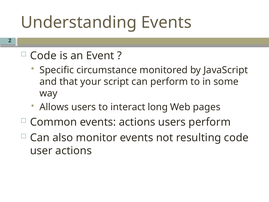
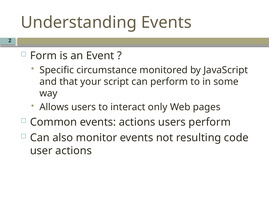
Code at (43, 56): Code -> Form
long: long -> only
